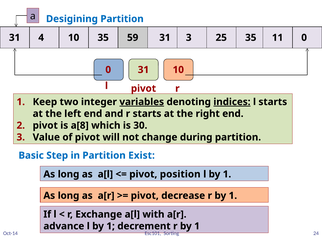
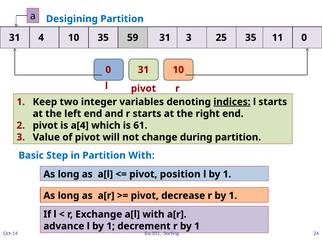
variables underline: present -> none
a[8: a[8 -> a[4
30: 30 -> 61
Partition Exist: Exist -> With
